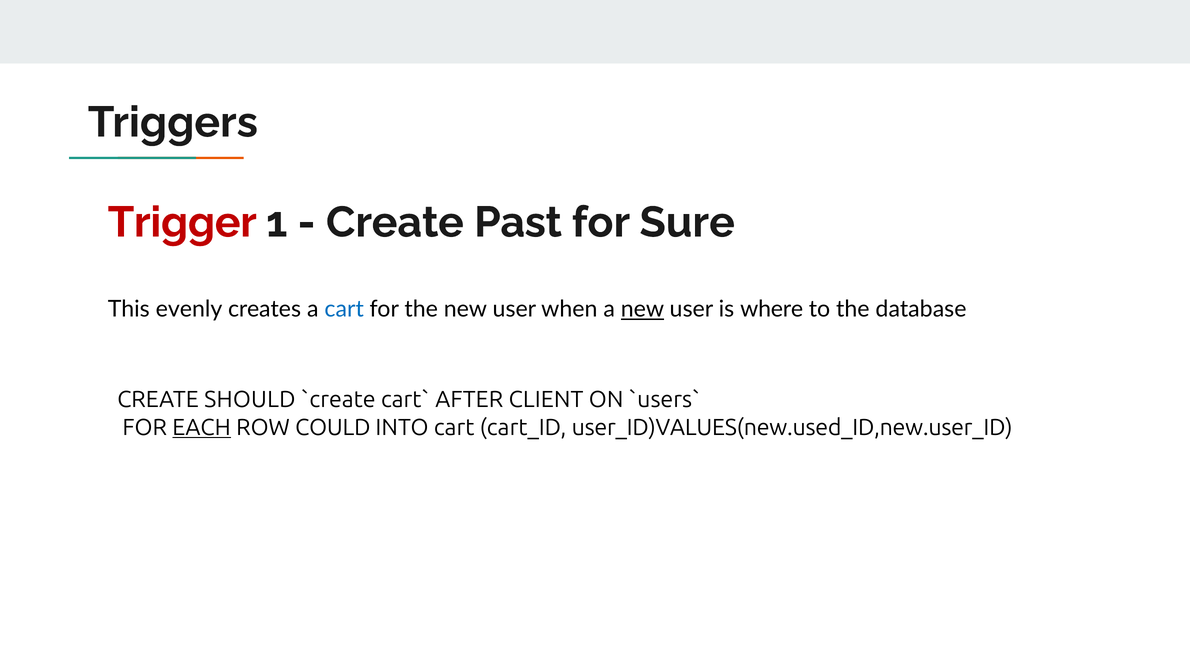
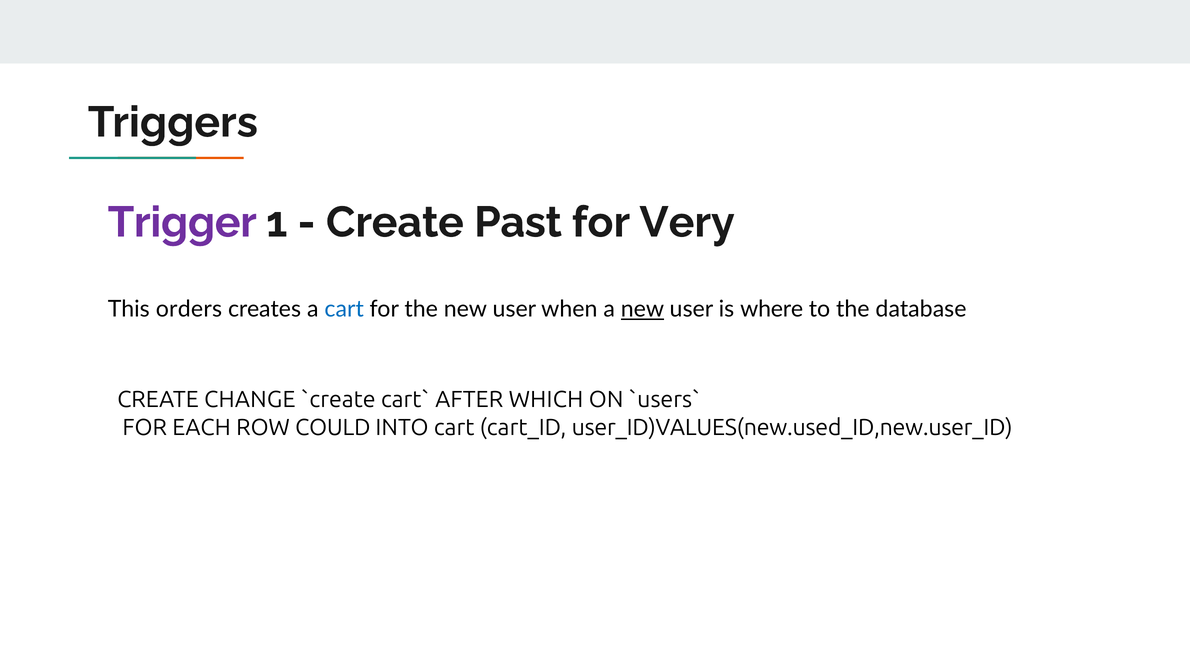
Trigger colour: red -> purple
Sure: Sure -> Very
evenly: evenly -> orders
SHOULD: SHOULD -> CHANGE
CLIENT: CLIENT -> WHICH
EACH underline: present -> none
